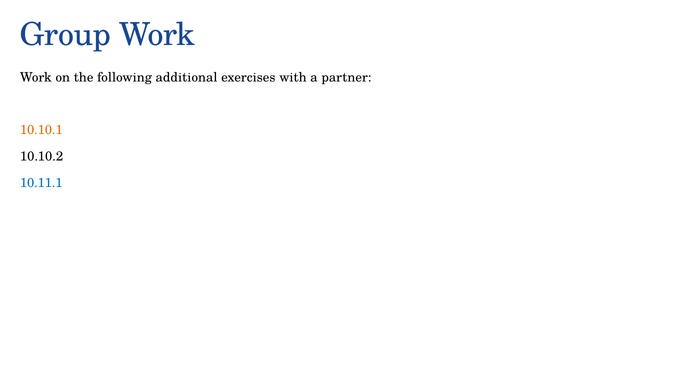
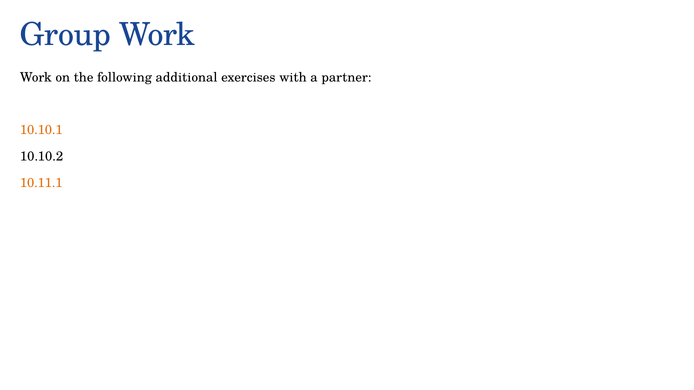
10.11.1 colour: blue -> orange
